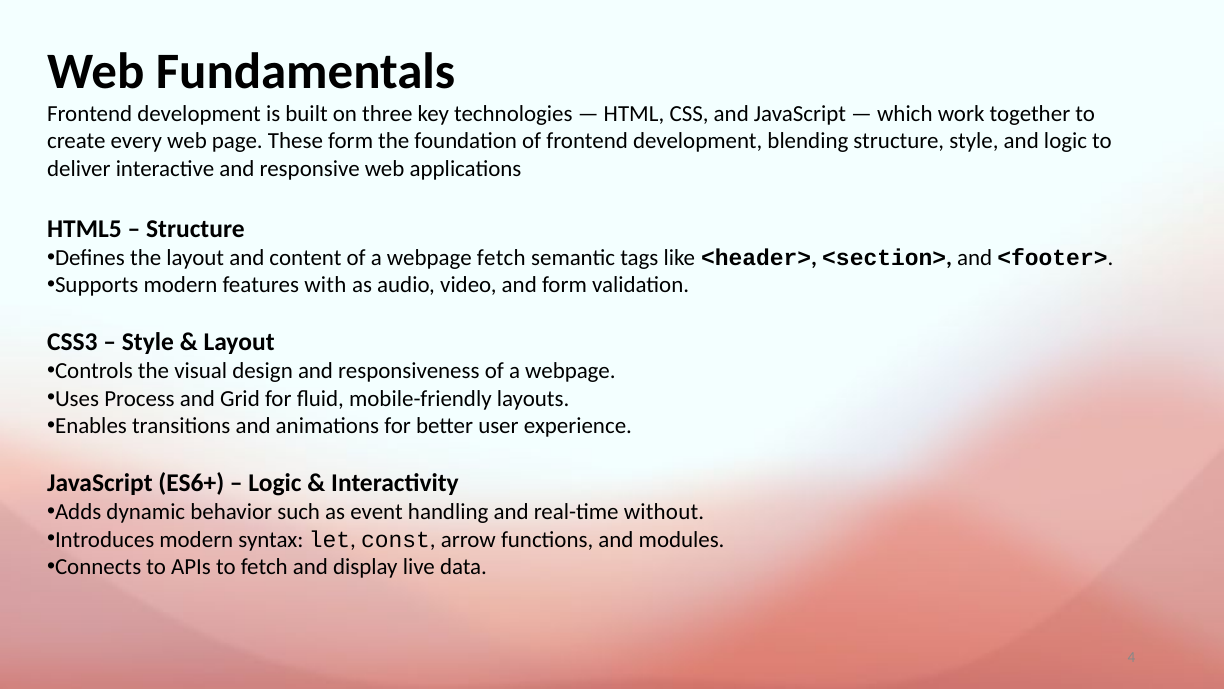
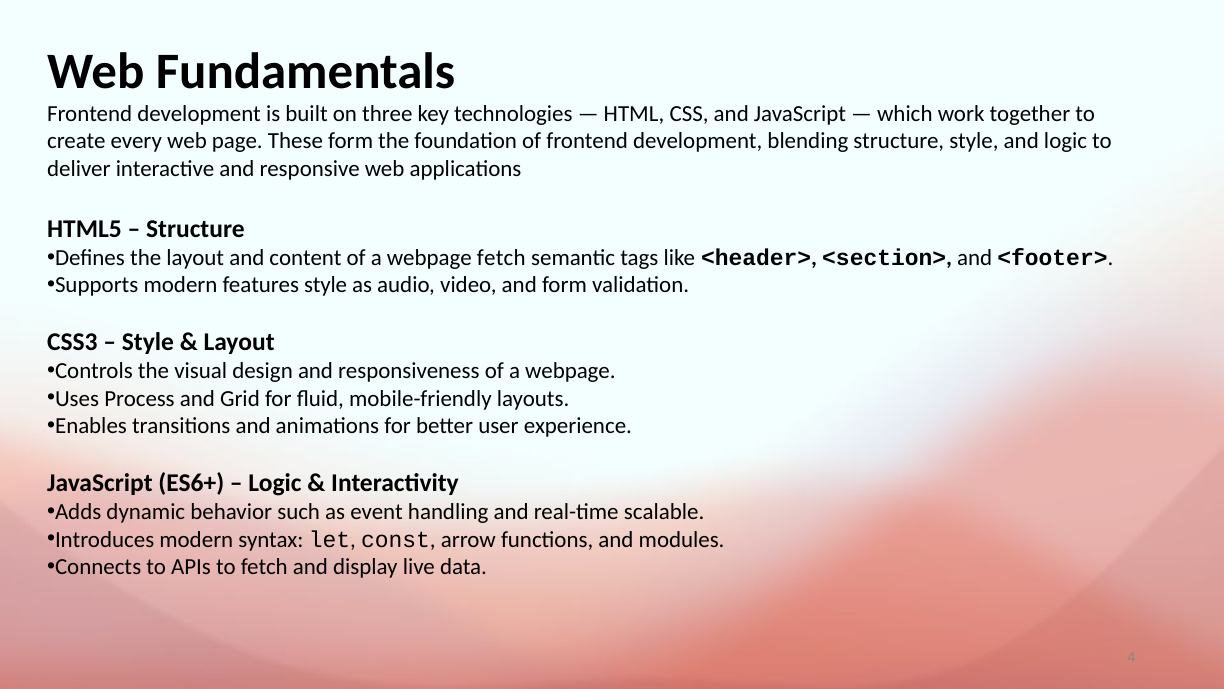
features with: with -> style
without: without -> scalable
